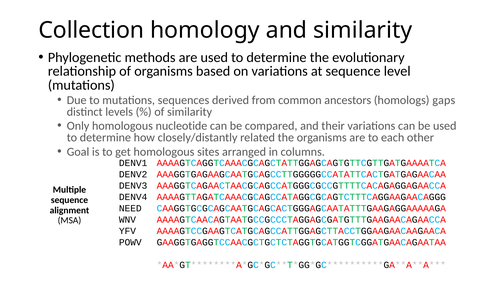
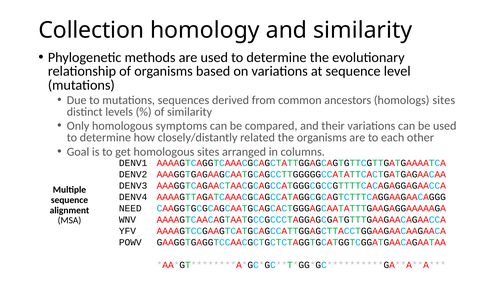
homologs gaps: gaps -> sites
nucleotide: nucleotide -> symptoms
